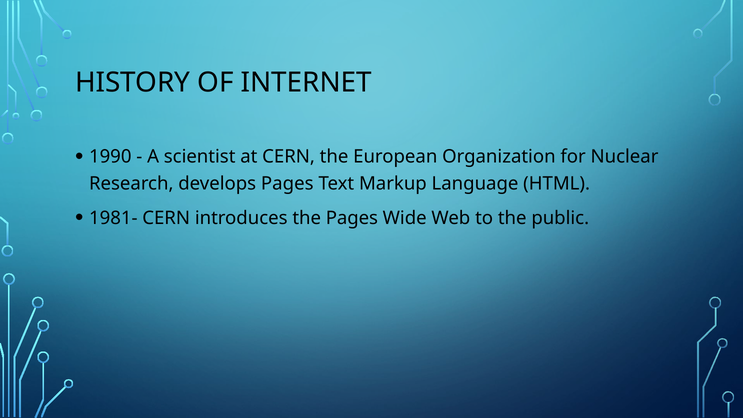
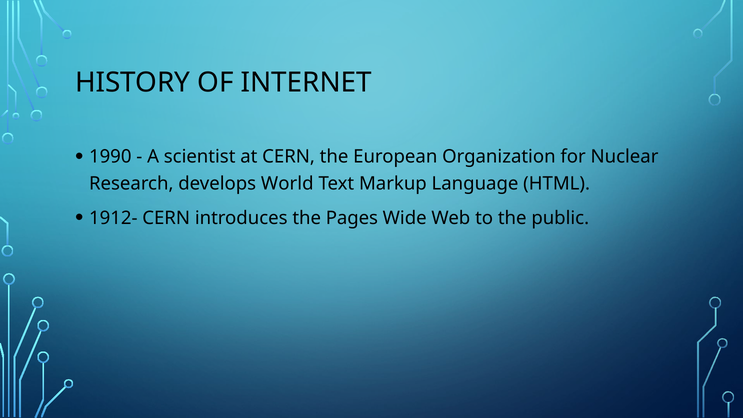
develops Pages: Pages -> World
1981-: 1981- -> 1912-
